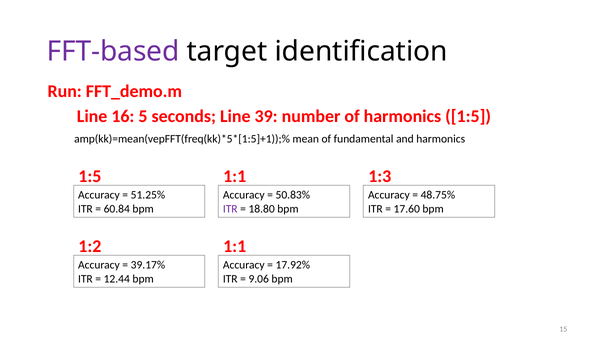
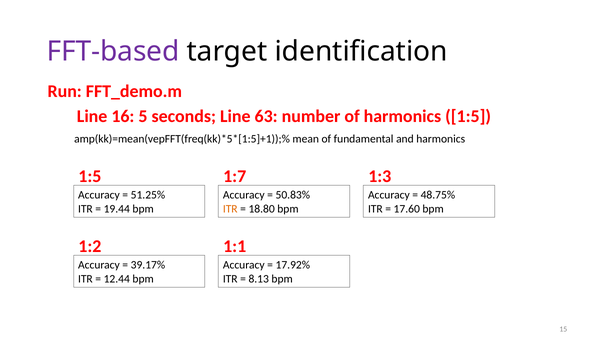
39: 39 -> 63
1:1 at (235, 177): 1:1 -> 1:7
60.84: 60.84 -> 19.44
ITR at (230, 209) colour: purple -> orange
9.06: 9.06 -> 8.13
